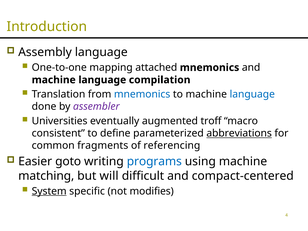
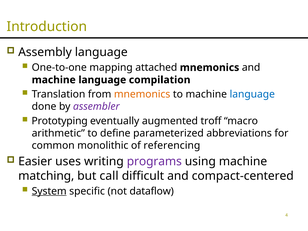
mnemonics at (142, 94) colour: blue -> orange
Universities: Universities -> Prototyping
consistent: consistent -> arithmetic
abbreviations underline: present -> none
fragments: fragments -> monolithic
goto: goto -> uses
programs colour: blue -> purple
will: will -> call
modifies: modifies -> dataflow
